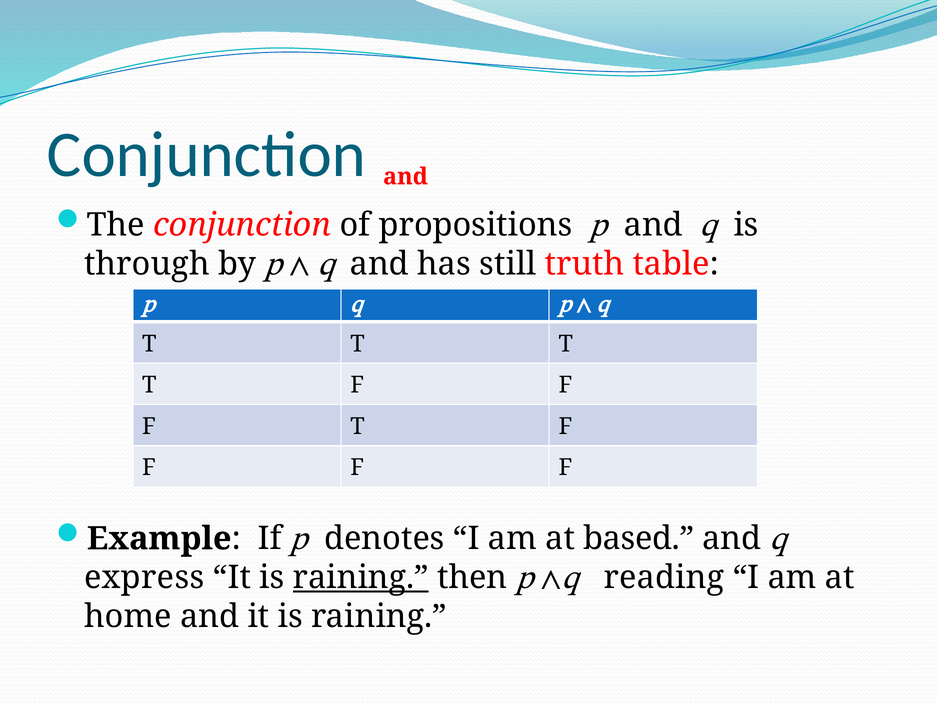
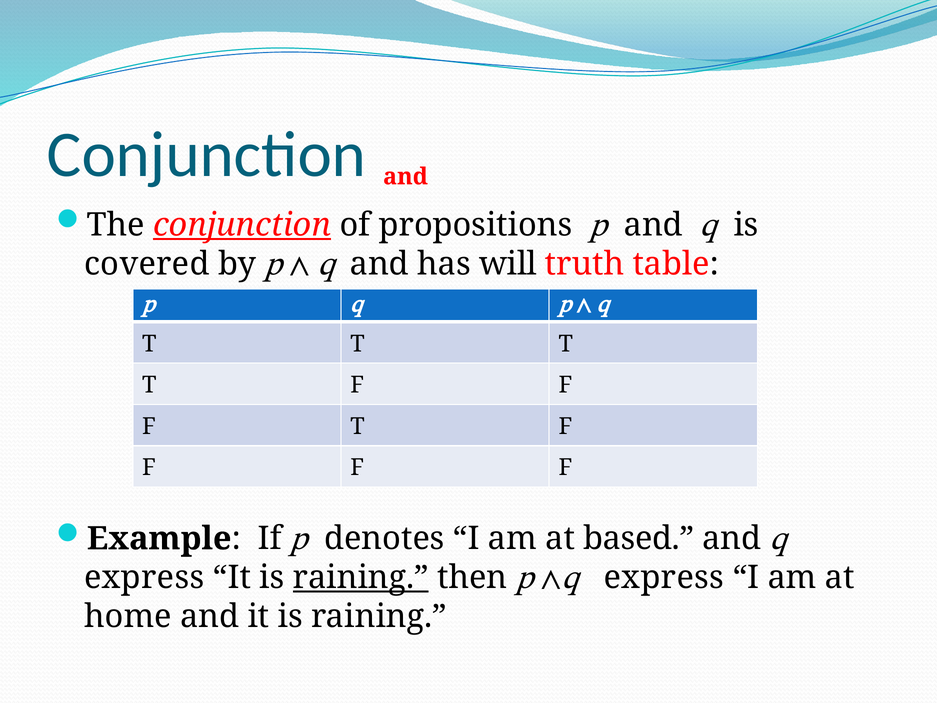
conjunction at (242, 225) underline: none -> present
through: through -> covered
still: still -> will
reading at (664, 577): reading -> express
